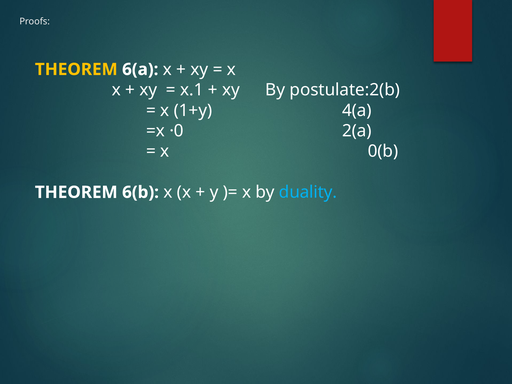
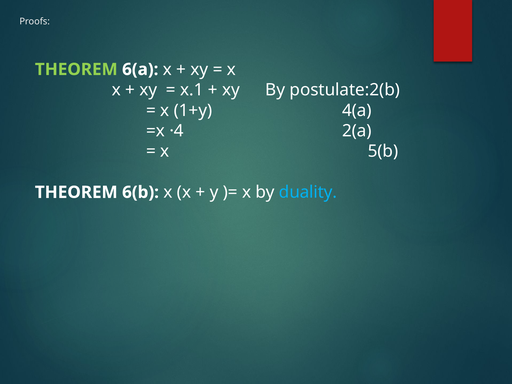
THEOREM at (76, 69) colour: yellow -> light green
·0: ·0 -> ·4
0(b: 0(b -> 5(b
